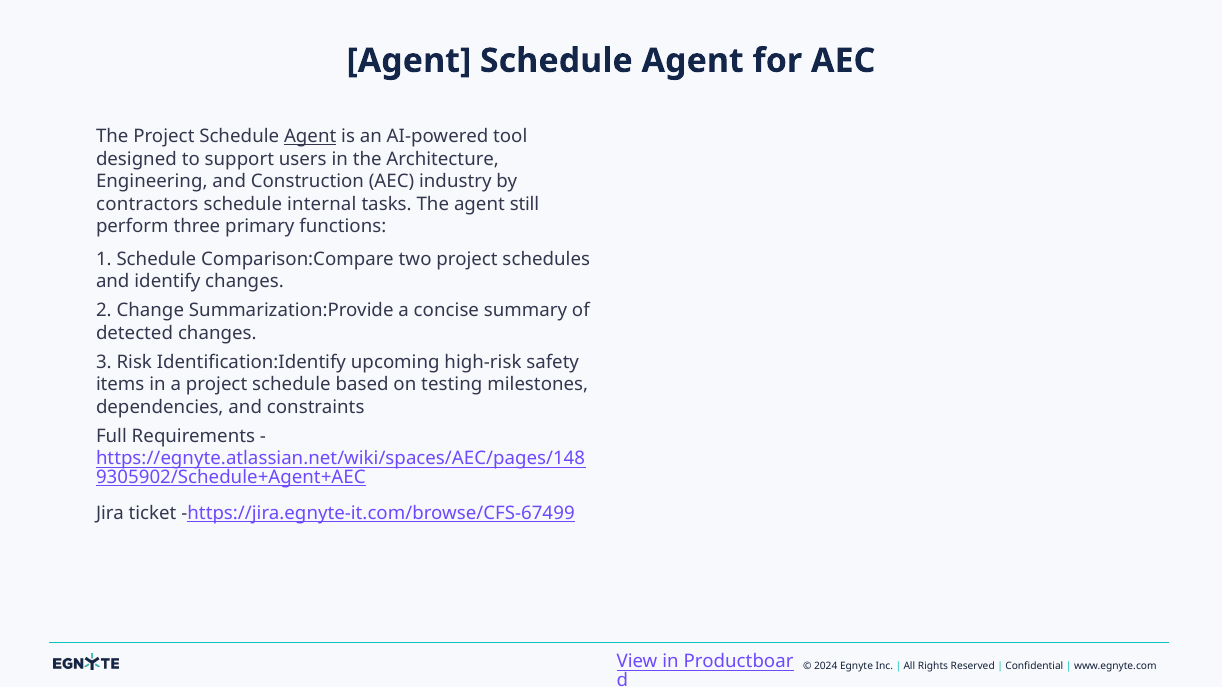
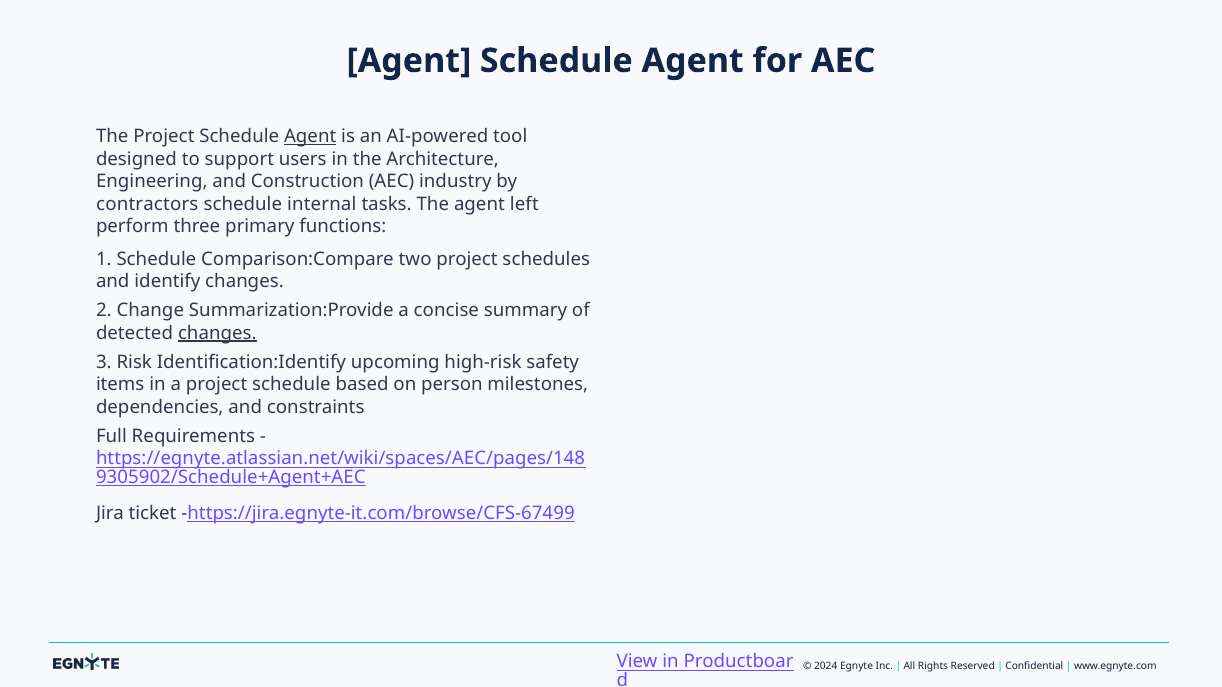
still: still -> left
changes at (217, 333) underline: none -> present
testing: testing -> person
